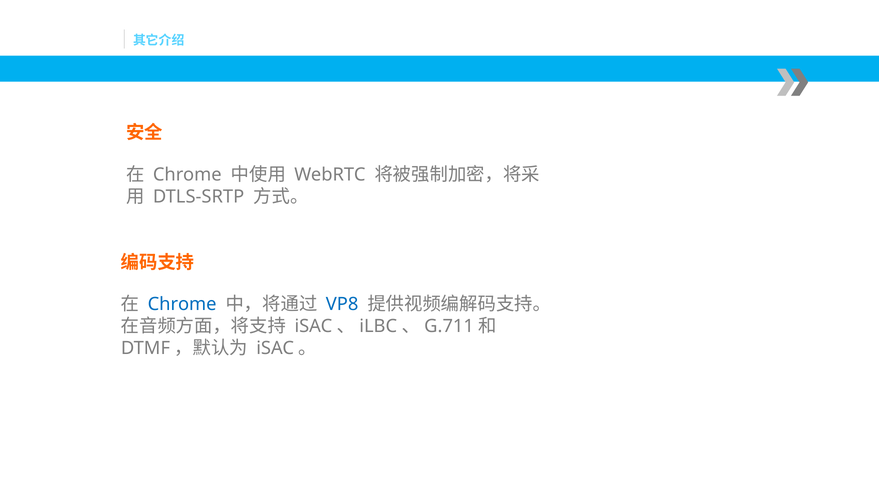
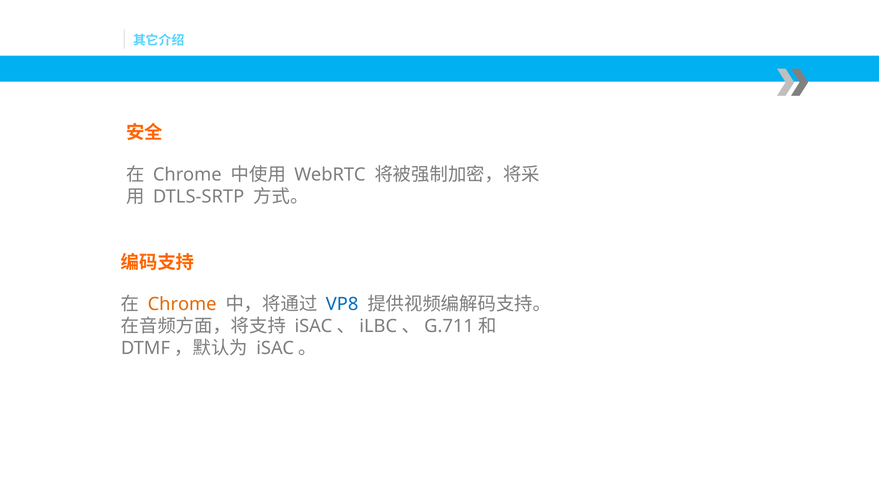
Chrome at (182, 305) colour: blue -> orange
